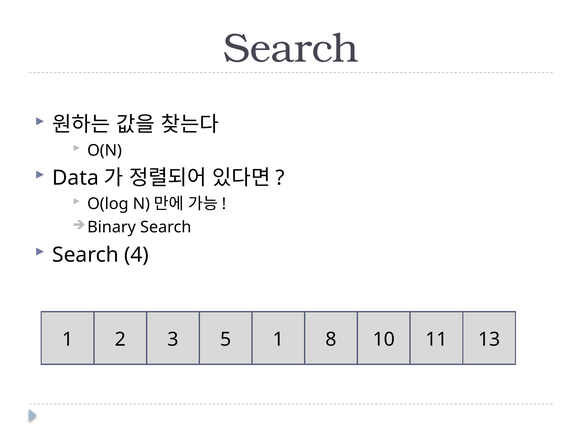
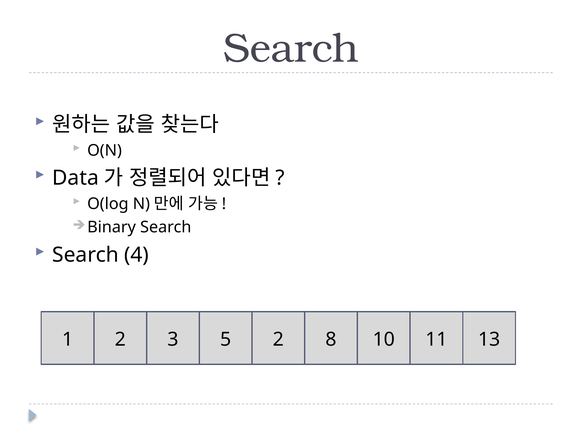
5 1: 1 -> 2
